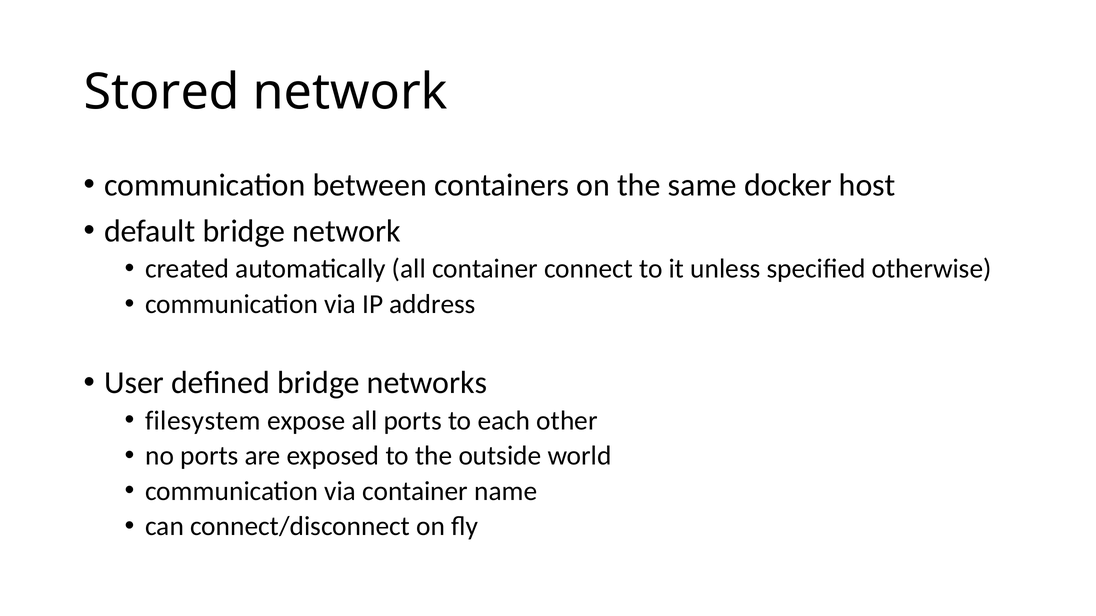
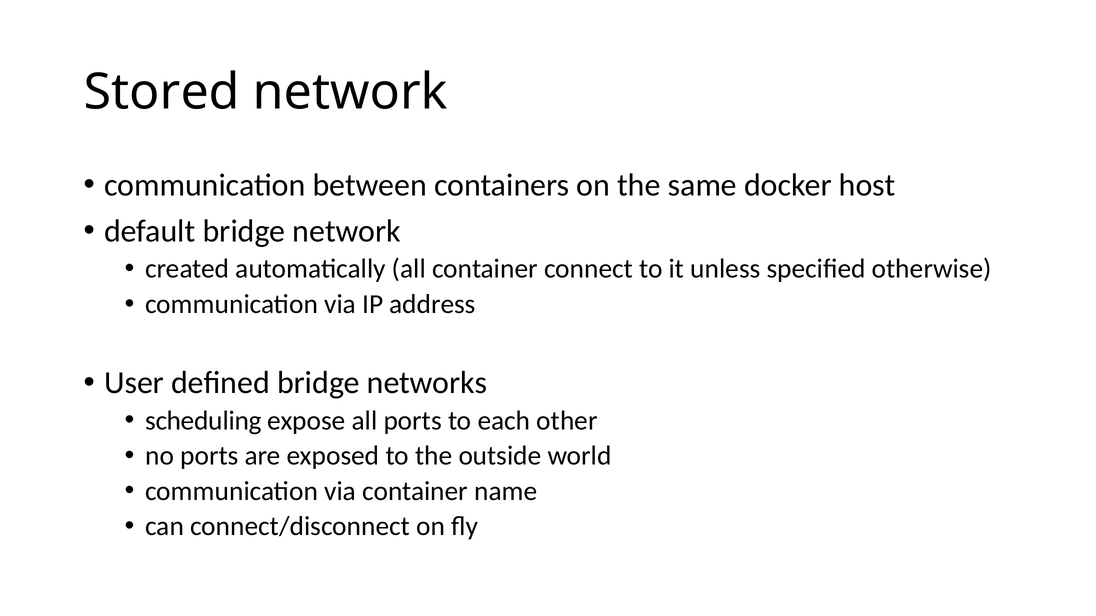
filesystem: filesystem -> scheduling
